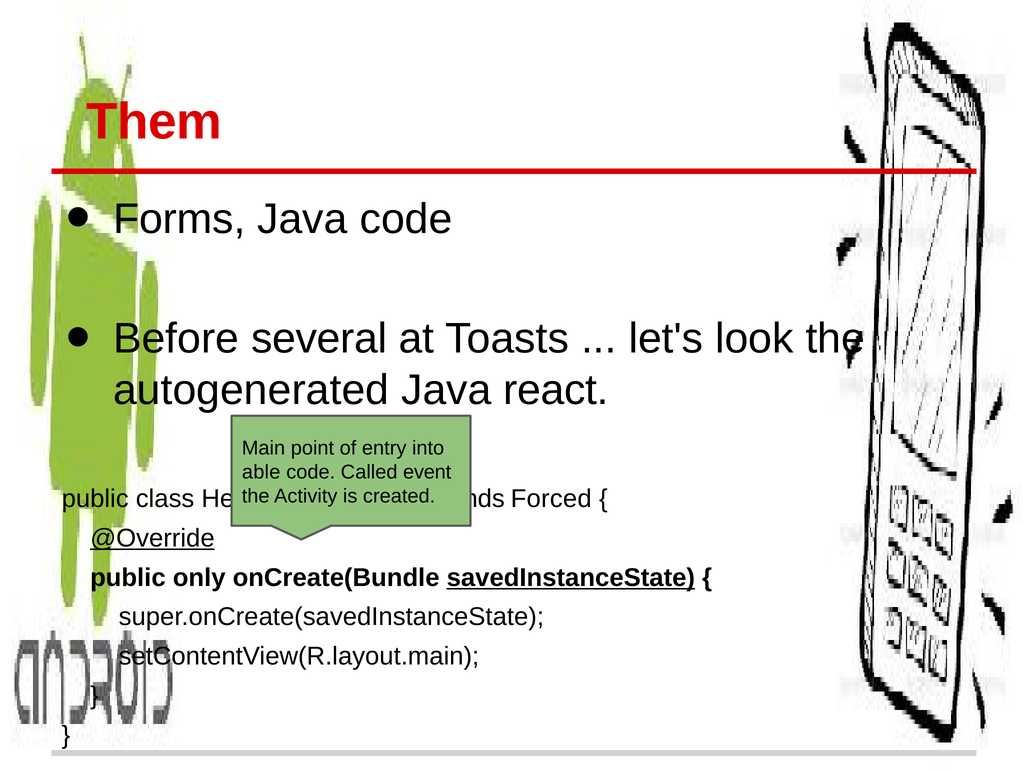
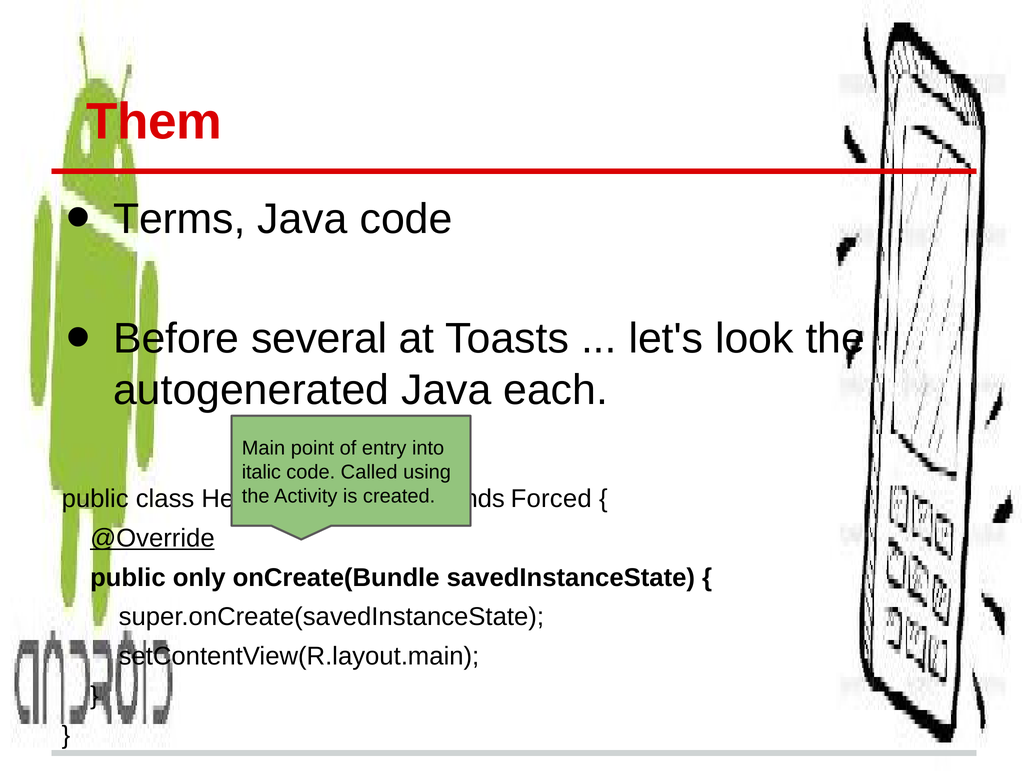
Forms: Forms -> Terms
react: react -> each
able: able -> italic
event: event -> using
savedInstanceState underline: present -> none
